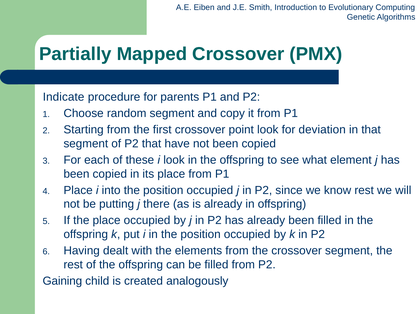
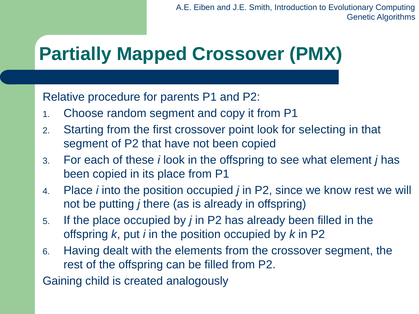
Indicate: Indicate -> Relative
deviation: deviation -> selecting
